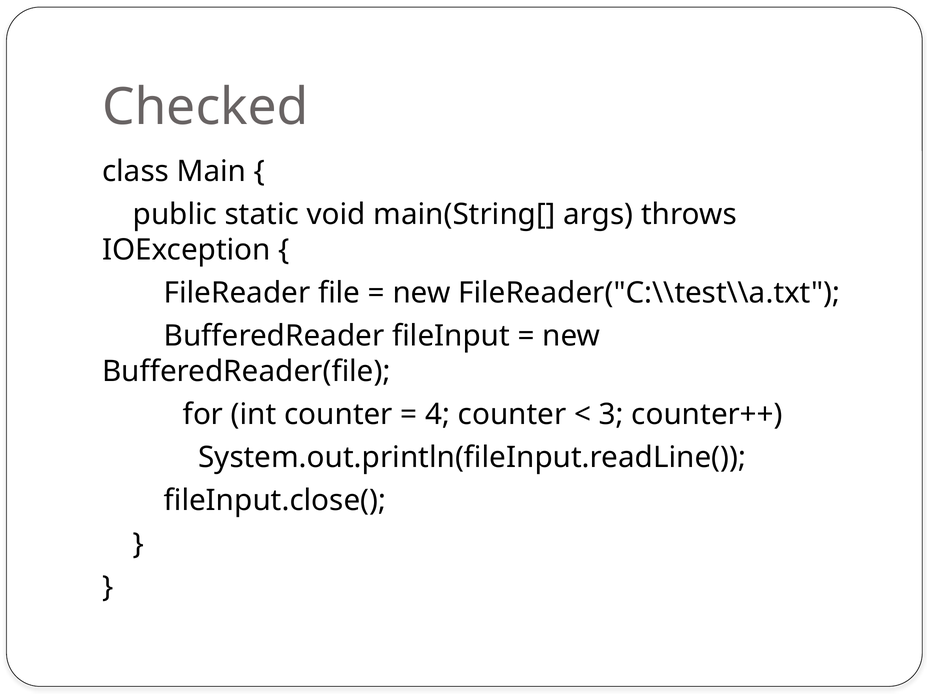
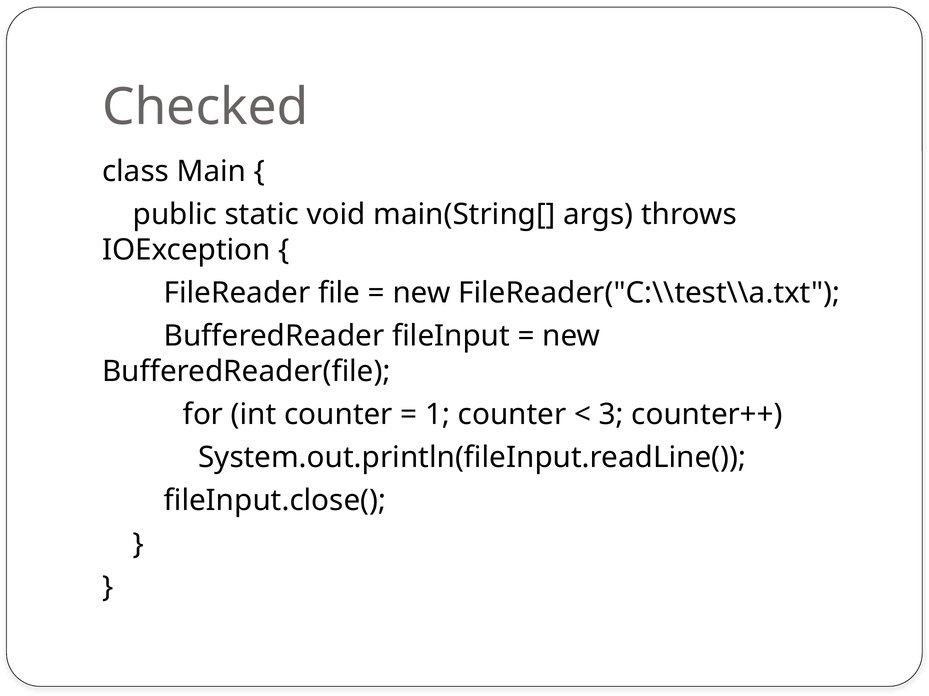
4: 4 -> 1
